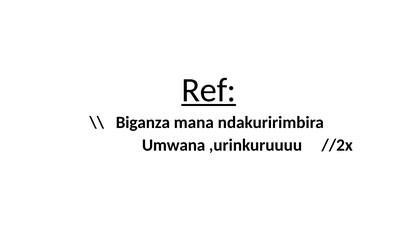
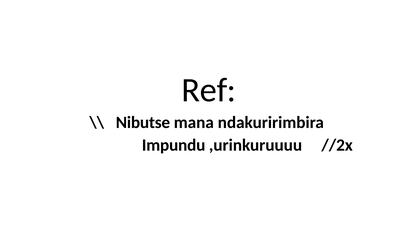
Ref underline: present -> none
Biganza: Biganza -> Nibutse
Umwana: Umwana -> Impundu
